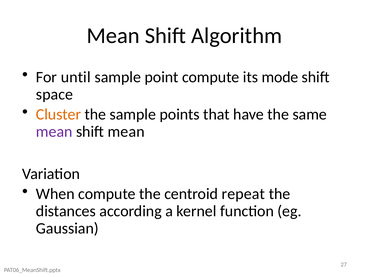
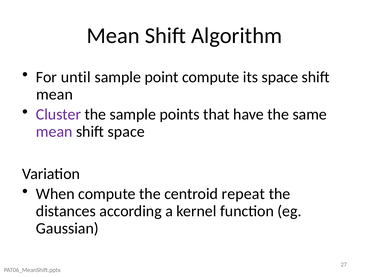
its mode: mode -> space
space at (55, 94): space -> mean
Cluster colour: orange -> purple
shift mean: mean -> space
